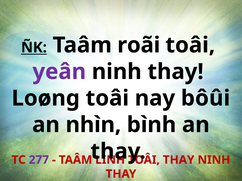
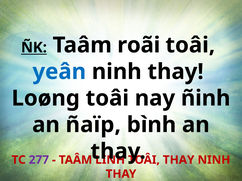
yeân colour: purple -> blue
bôûi: bôûi -> ñinh
nhìn: nhìn -> ñaïp
